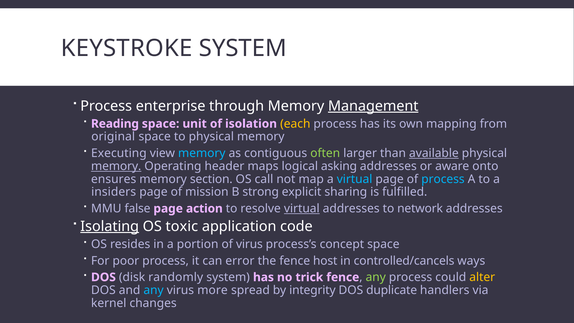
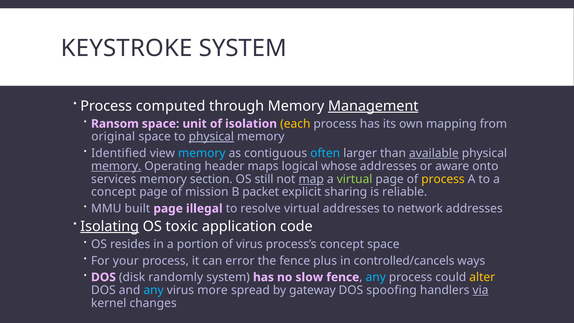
enterprise: enterprise -> computed
Reading: Reading -> Ransom
physical at (211, 137) underline: none -> present
Executing: Executing -> Identified
often colour: light green -> light blue
asking: asking -> whose
ensures: ensures -> services
call: call -> still
map underline: none -> present
virtual at (355, 179) colour: light blue -> light green
process at (443, 179) colour: light blue -> yellow
insiders at (114, 192): insiders -> concept
strong: strong -> packet
fulfilled: fulfilled -> reliable
false: false -> built
action: action -> illegal
virtual at (302, 208) underline: present -> none
poor: poor -> your
host: host -> plus
trick: trick -> slow
any at (376, 277) colour: light green -> light blue
integrity: integrity -> gateway
duplicate: duplicate -> spoofing
via underline: none -> present
